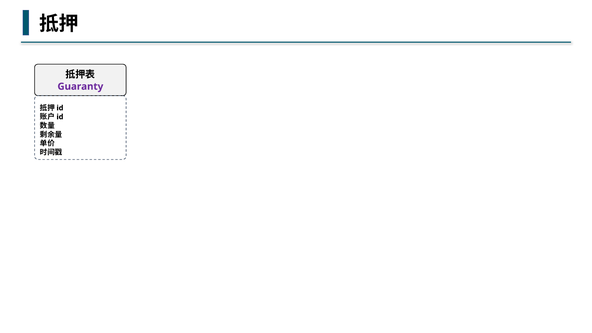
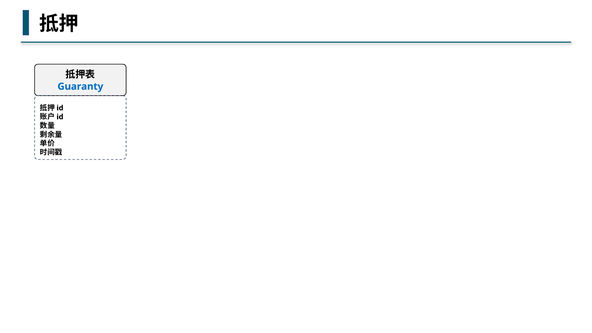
Guaranty colour: purple -> blue
